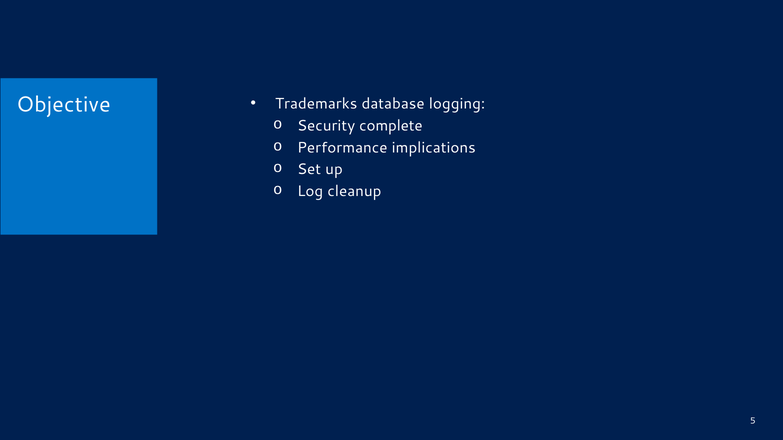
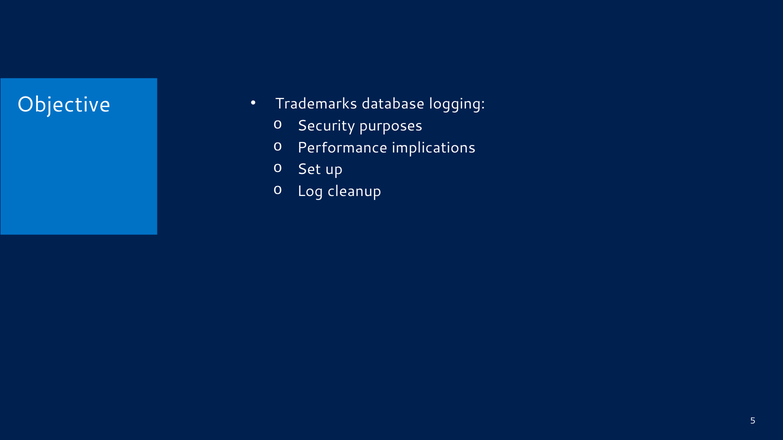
complete: complete -> purposes
